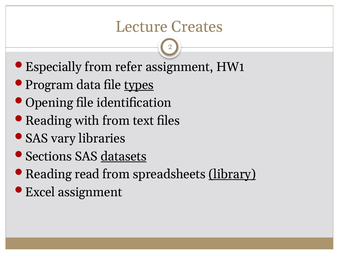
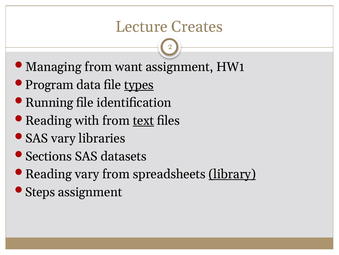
Especially: Especially -> Managing
refer: refer -> want
Opening: Opening -> Running
text underline: none -> present
datasets underline: present -> none
Reading read: read -> vary
Excel: Excel -> Steps
